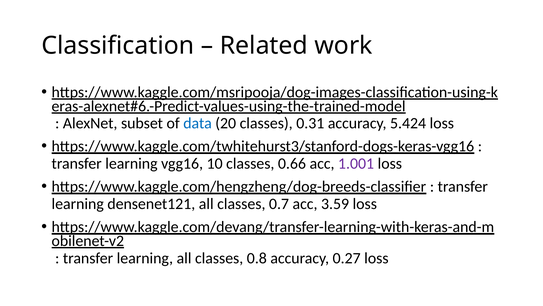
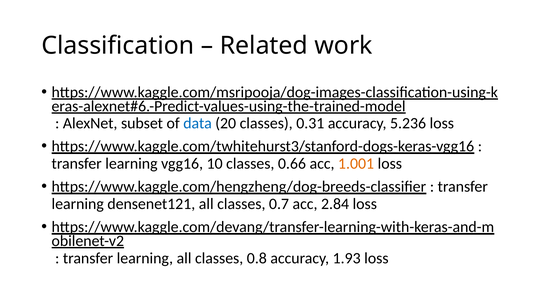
5.424: 5.424 -> 5.236
1.001 colour: purple -> orange
3.59: 3.59 -> 2.84
0.27: 0.27 -> 1.93
